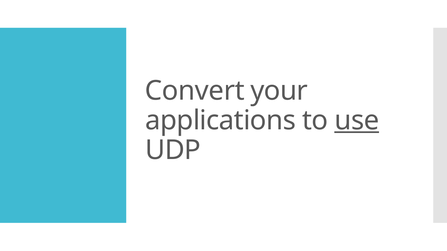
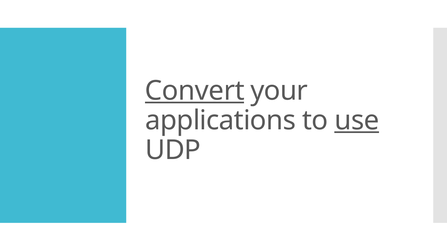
Convert underline: none -> present
